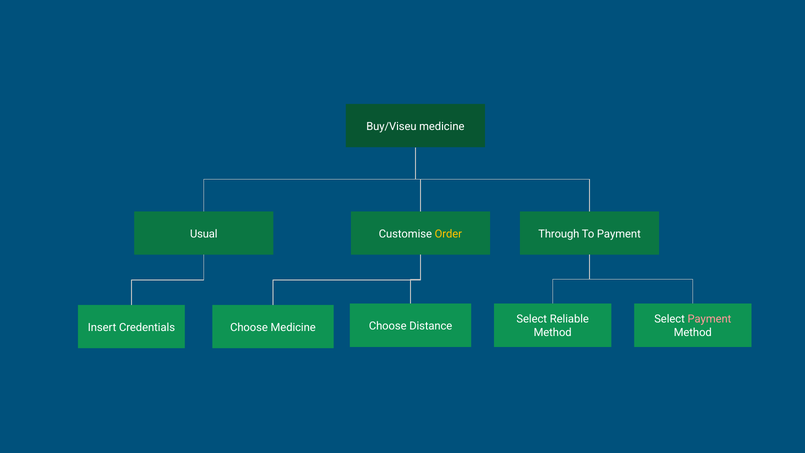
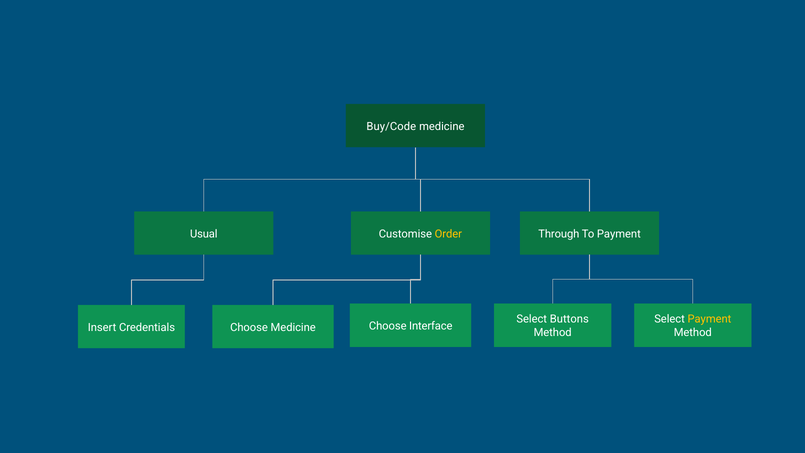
Buy/Viseu: Buy/Viseu -> Buy/Code
Reliable: Reliable -> Buttons
Payment at (709, 319) colour: pink -> yellow
Distance: Distance -> Interface
